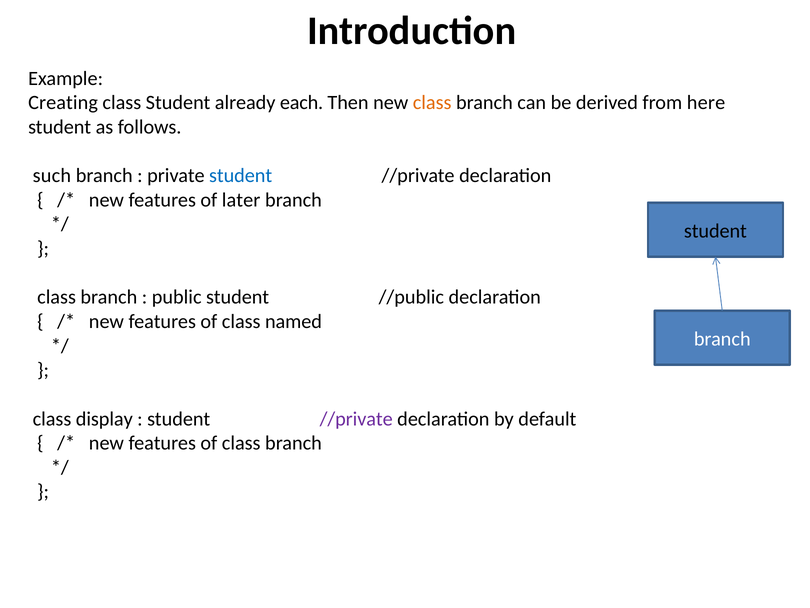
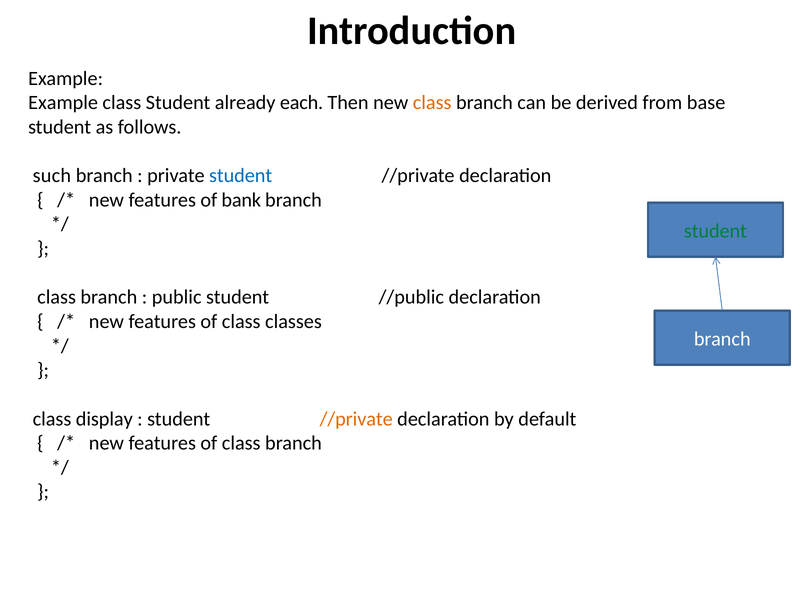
Creating at (63, 103): Creating -> Example
here: here -> base
later: later -> bank
student at (715, 231) colour: black -> green
named: named -> classes
//private at (356, 418) colour: purple -> orange
